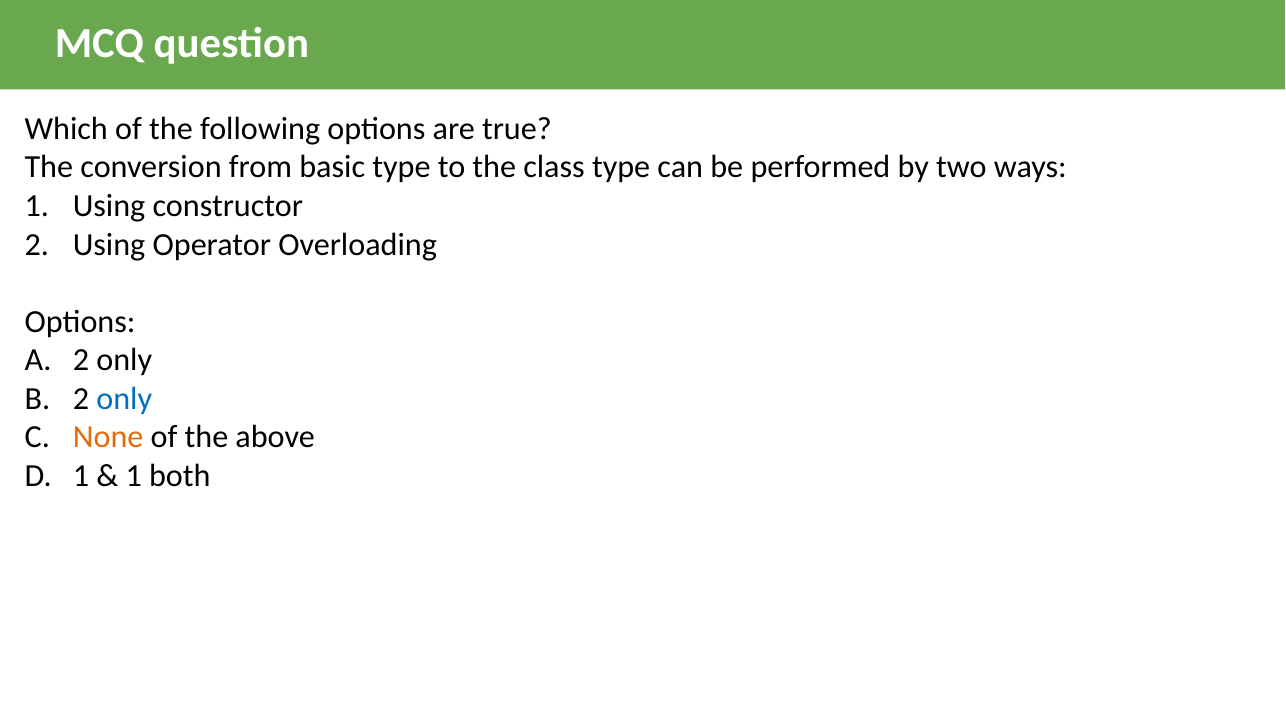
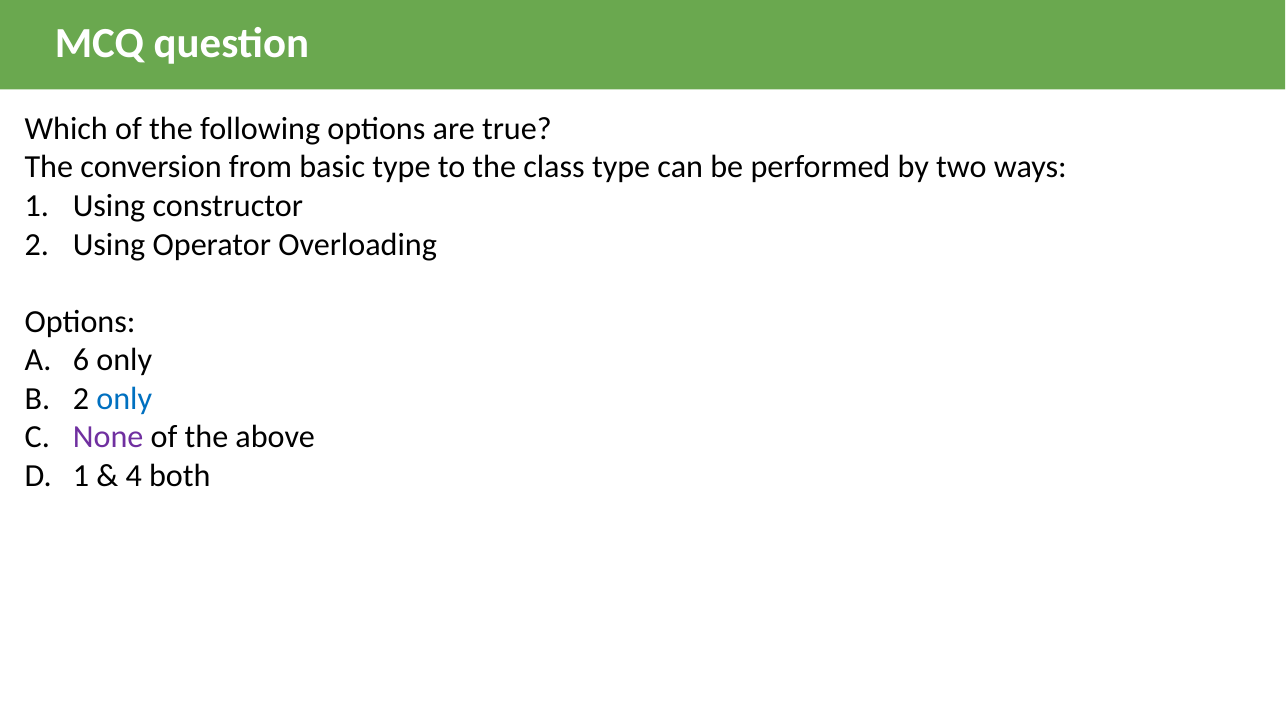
2 at (81, 360): 2 -> 6
None colour: orange -> purple
1 at (134, 476): 1 -> 4
